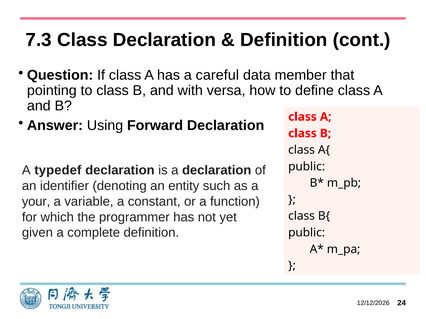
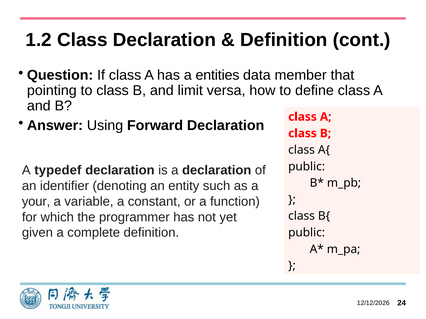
7.3: 7.3 -> 1.2
careful: careful -> entities
with: with -> limit
